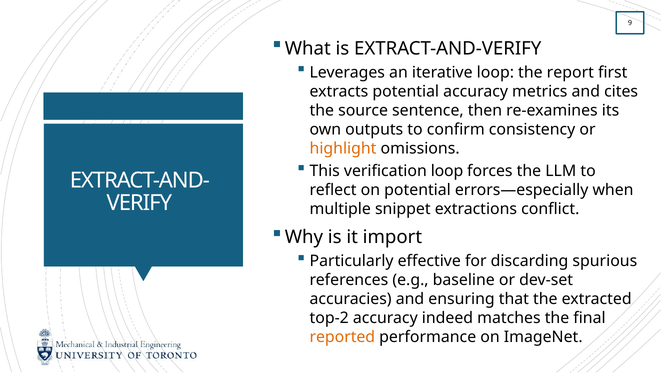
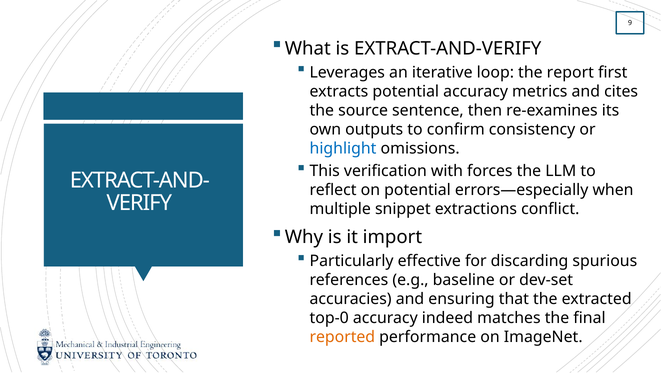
highlight colour: orange -> blue
verification loop: loop -> with
top‐2: top‐2 -> top‐0
